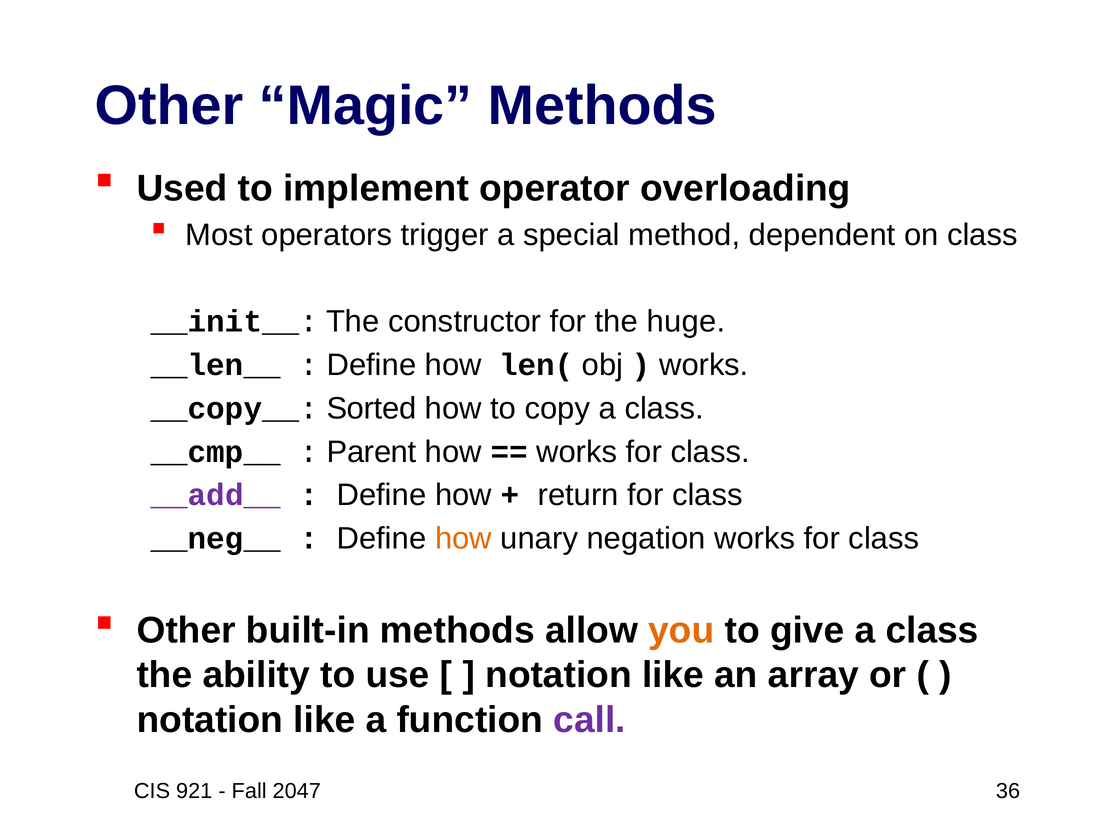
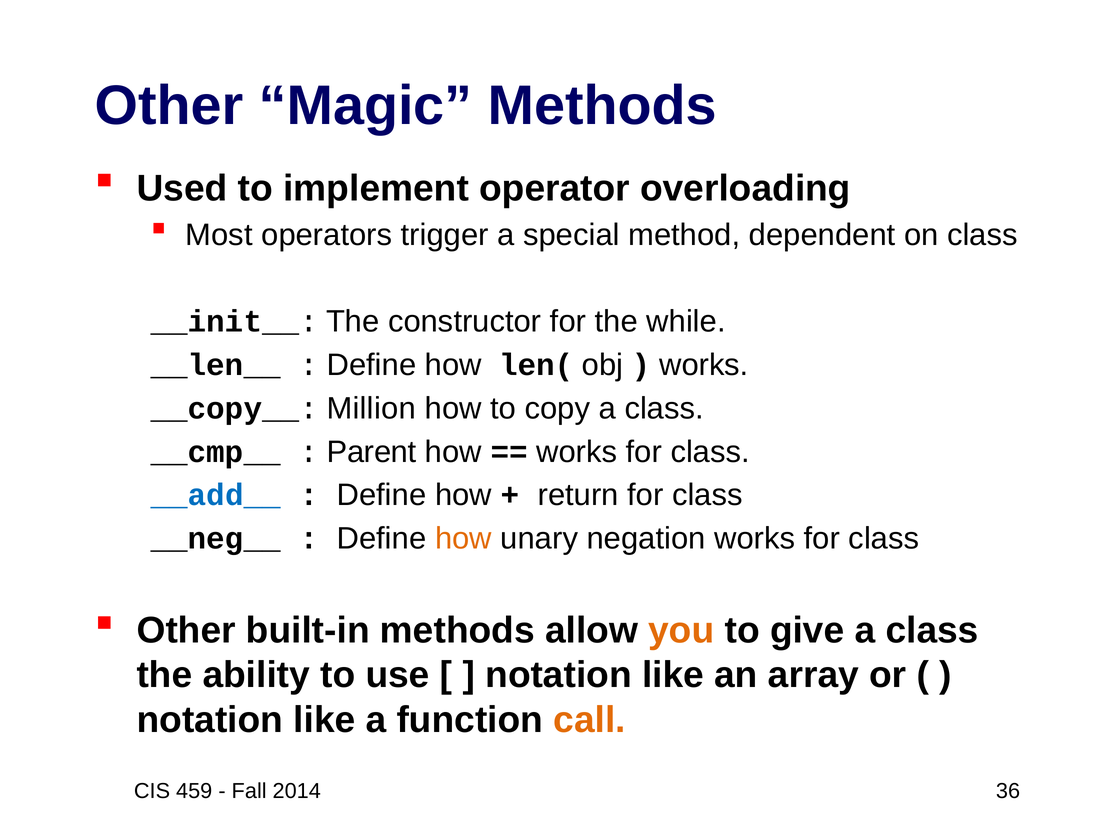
huge: huge -> while
Sorted: Sorted -> Million
__add__ colour: purple -> blue
call colour: purple -> orange
921: 921 -> 459
2047: 2047 -> 2014
